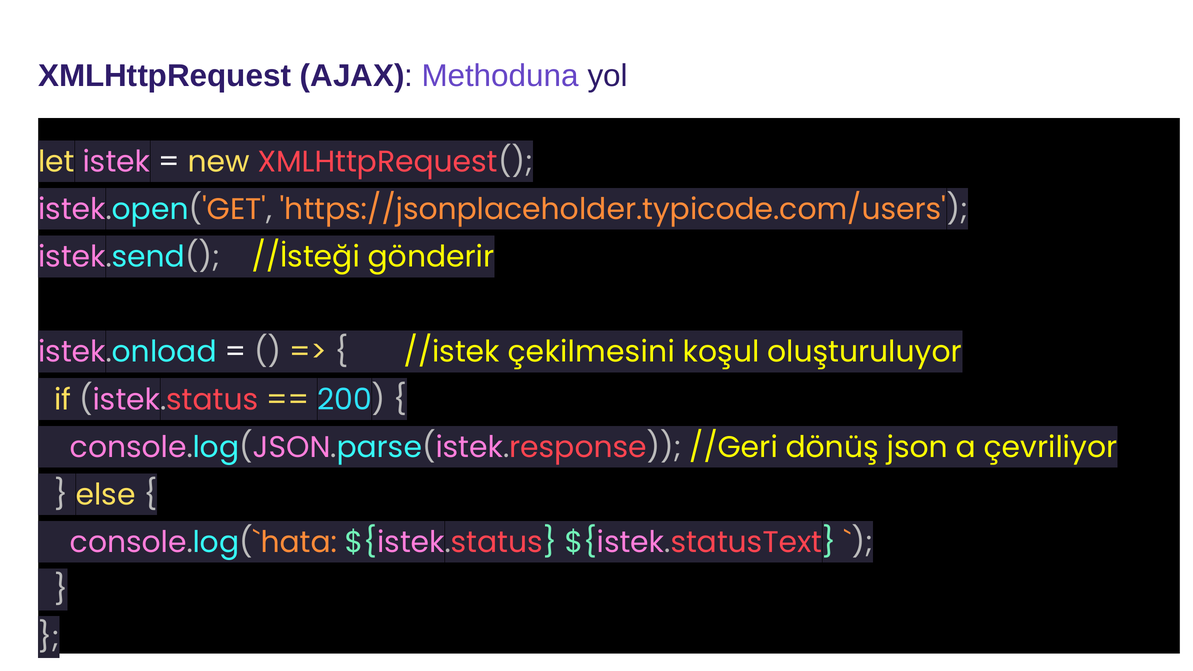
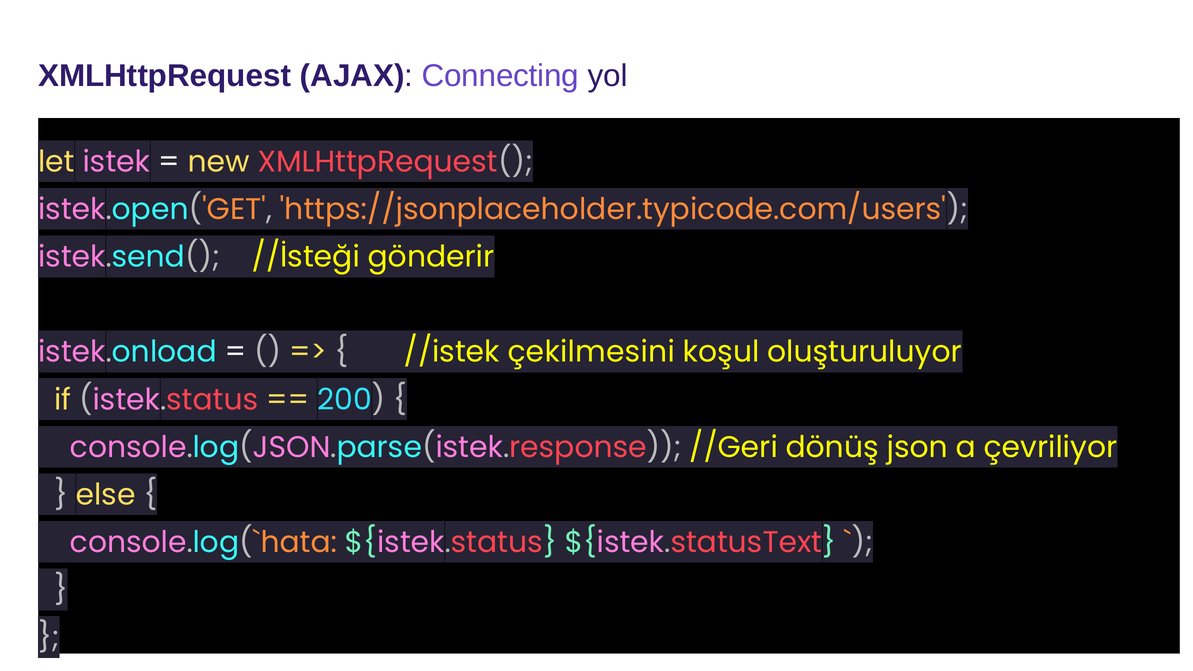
Methoduna: Methoduna -> Connecting
